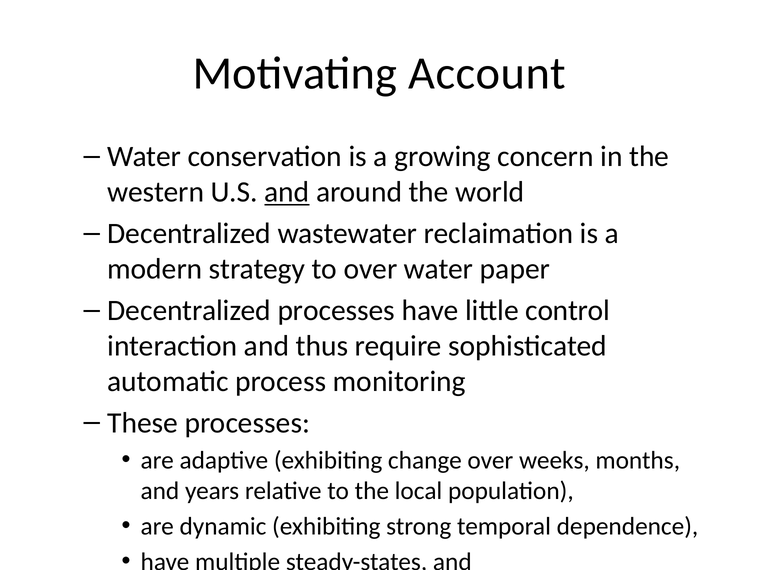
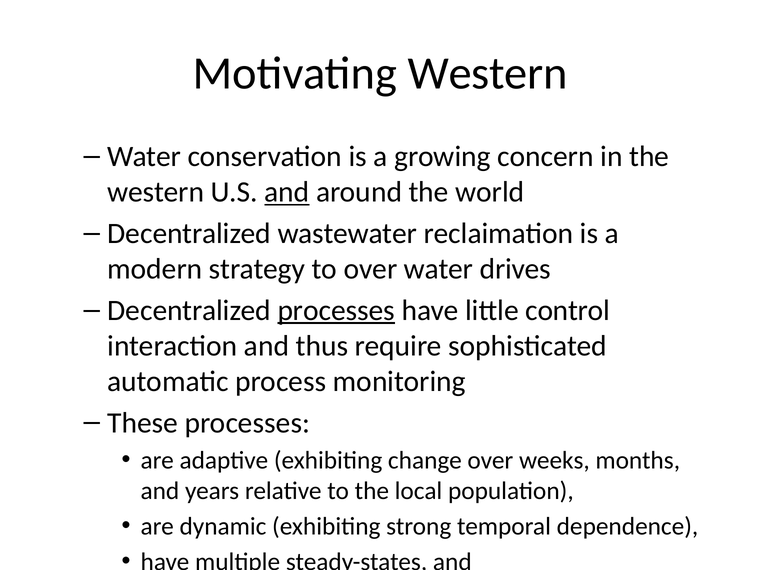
Motivating Account: Account -> Western
paper: paper -> drives
processes at (336, 310) underline: none -> present
